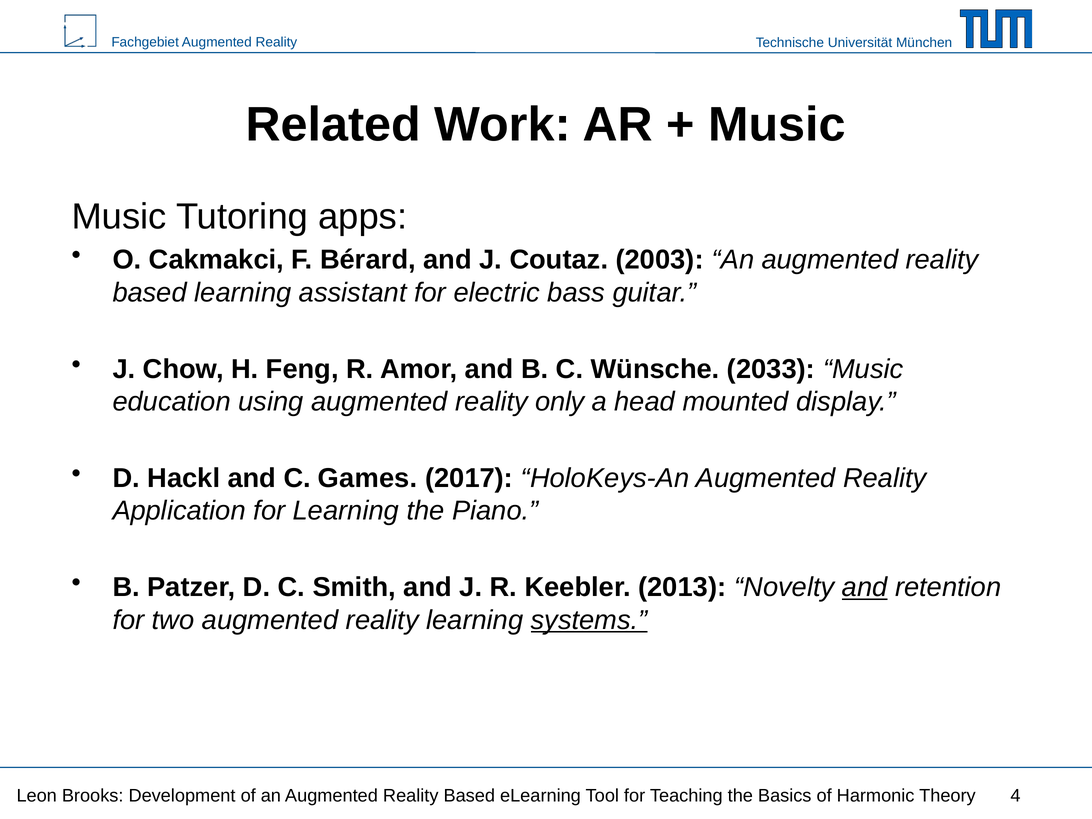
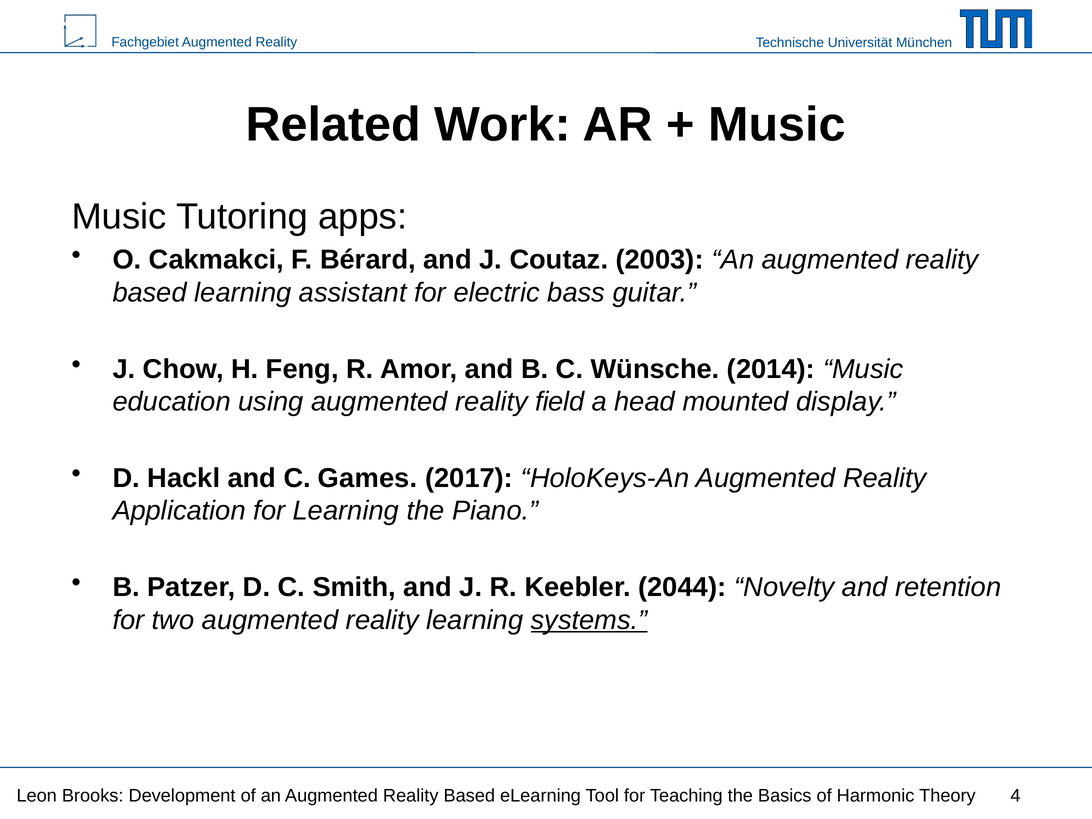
2033: 2033 -> 2014
only: only -> field
2013: 2013 -> 2044
and at (865, 587) underline: present -> none
